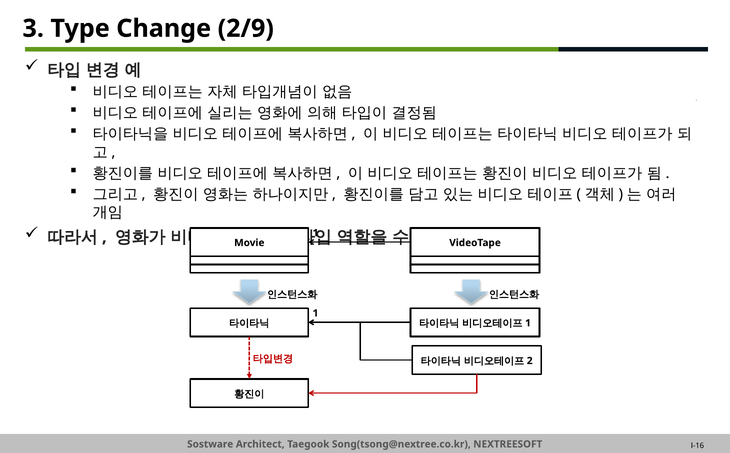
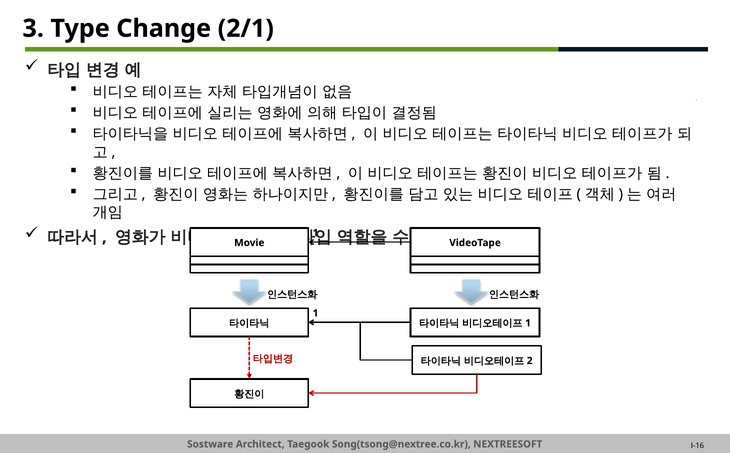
2/9: 2/9 -> 2/1
